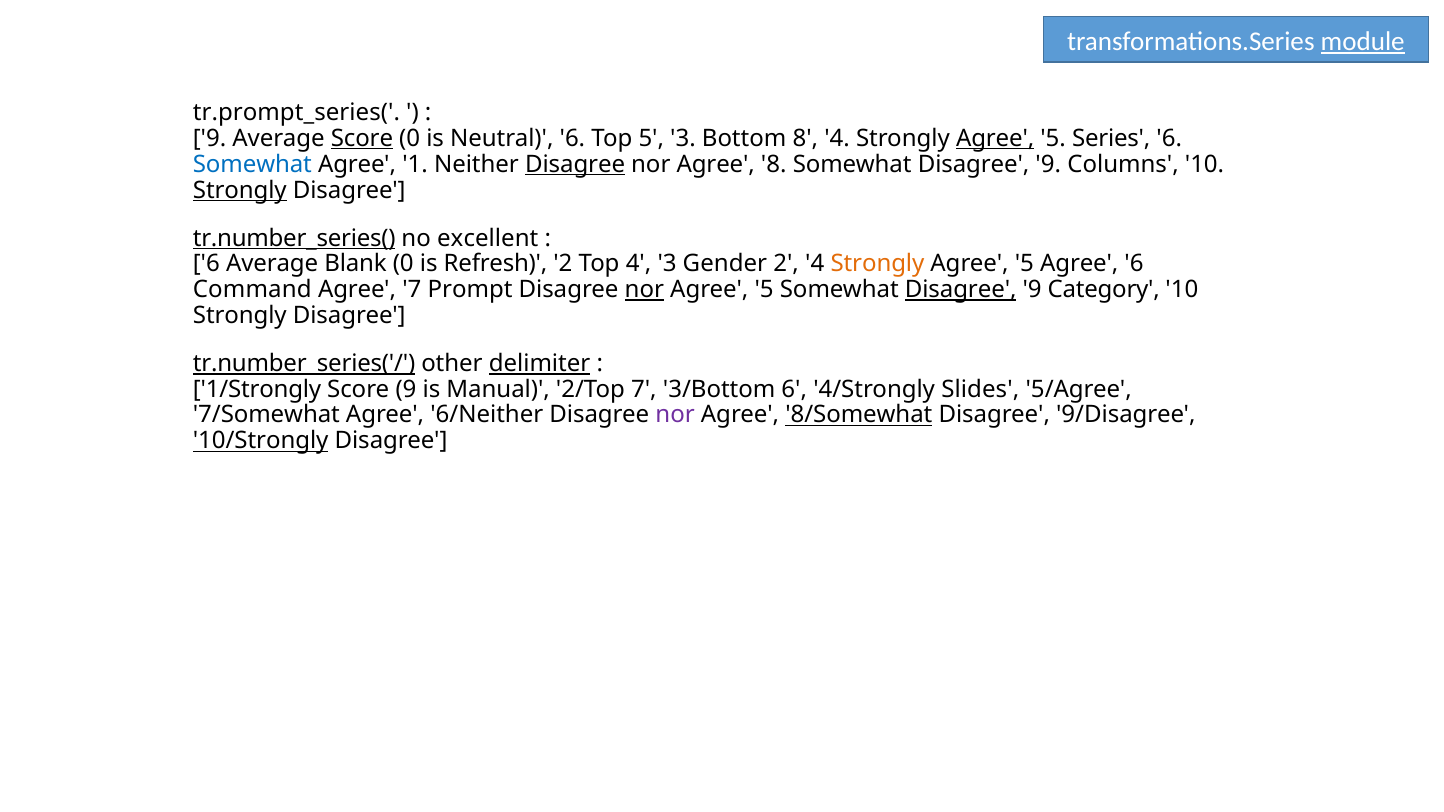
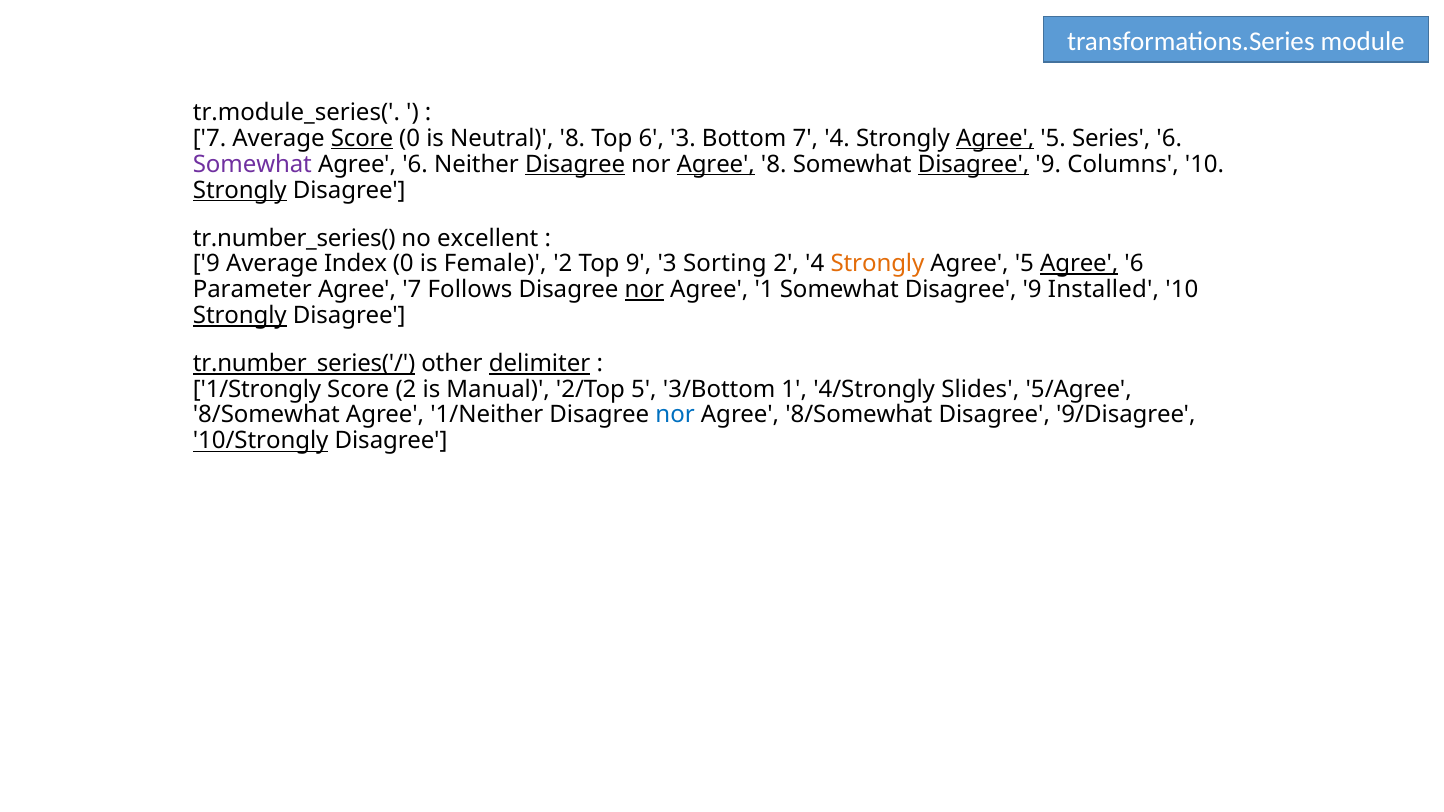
module underline: present -> none
tr.prompt_series(: tr.prompt_series( -> tr.module_series(
9 at (210, 138): 9 -> 7
Neutral 6: 6 -> 8
Top 5: 5 -> 6
Bottom 8: 8 -> 7
Somewhat at (252, 164) colour: blue -> purple
1 at (415, 164): 1 -> 6
Agree at (716, 164) underline: none -> present
Disagree at (974, 164) underline: none -> present
tr.number_series( underline: present -> none
6 at (206, 264): 6 -> 9
Blank: Blank -> Index
Refresh: Refresh -> Female
Top 4: 4 -> 9
Gender: Gender -> Sorting
Agree at (1079, 264) underline: none -> present
Command: Command -> Parameter
Prompt: Prompt -> Follows
5 at (764, 290): 5 -> 1
Disagree at (961, 290) underline: present -> none
Category: Category -> Installed
Strongly at (240, 316) underline: none -> present
Score 9: 9 -> 2
2/Top 7: 7 -> 5
3/Bottom 6: 6 -> 1
7/Somewhat at (266, 415): 7/Somewhat -> 8/Somewhat
6/Neither: 6/Neither -> 1/Neither
nor at (675, 415) colour: purple -> blue
8/Somewhat at (859, 415) underline: present -> none
